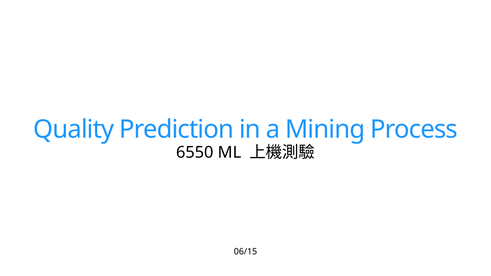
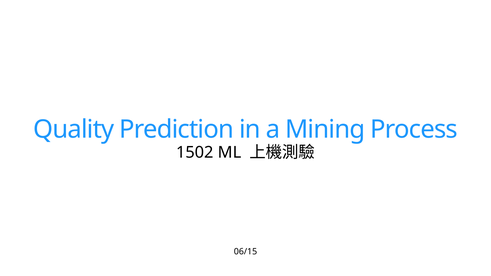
6550: 6550 -> 1502
